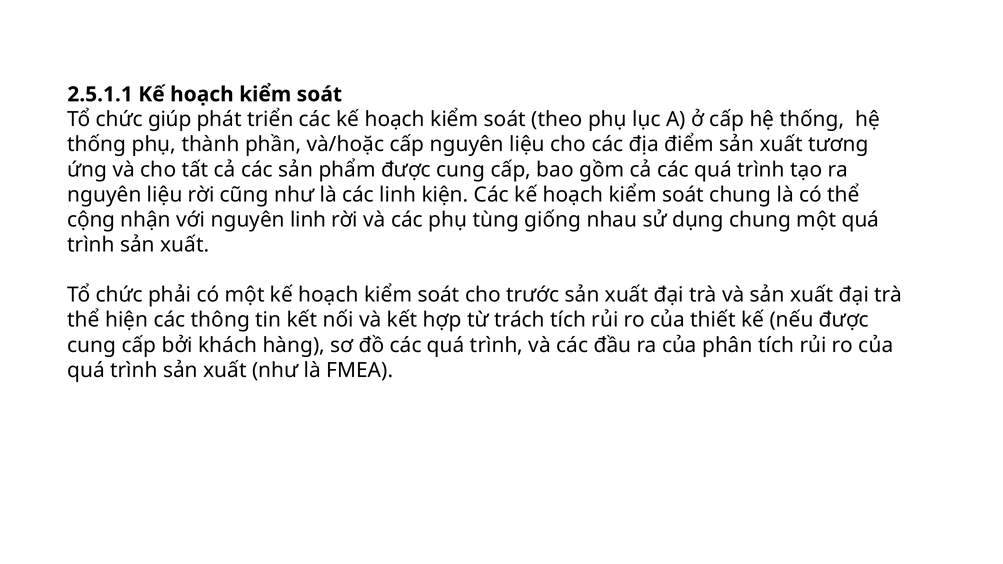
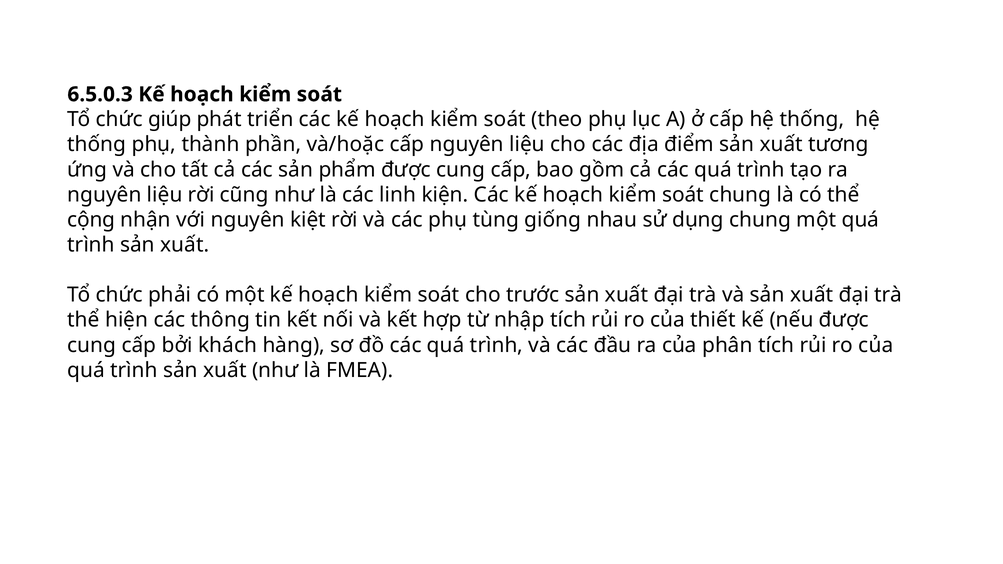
2.5.1.1: 2.5.1.1 -> 6.5.0.3
nguyên linh: linh -> kiệt
trách: trách -> nhập
